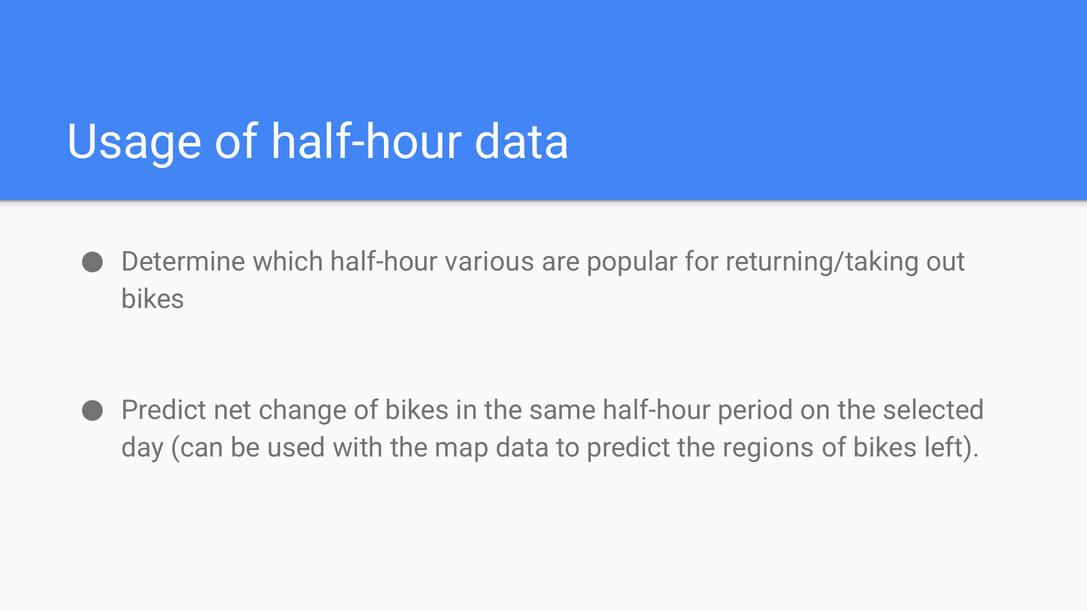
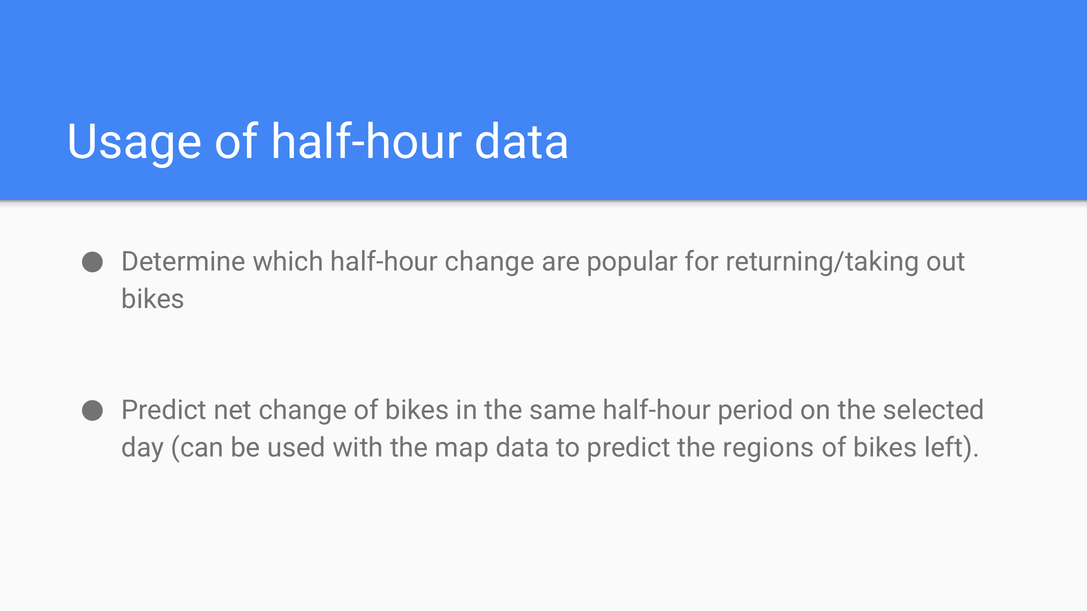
half-hour various: various -> change
